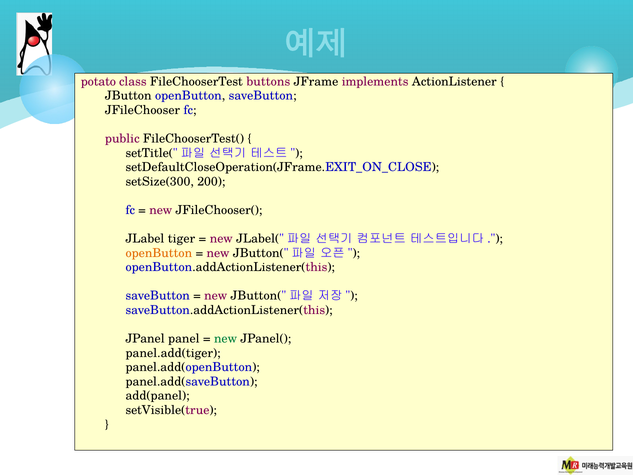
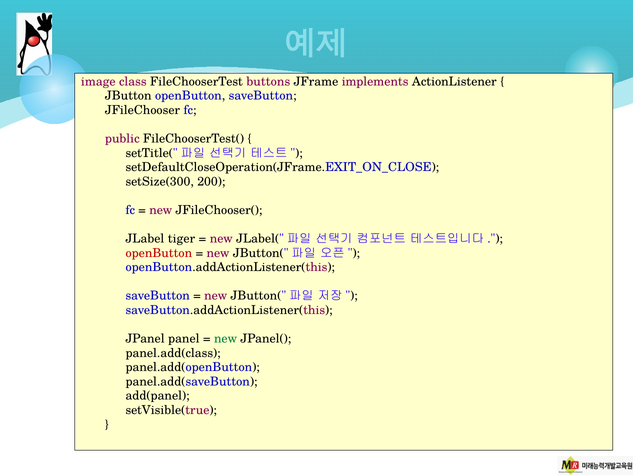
potato: potato -> image
openButton at (159, 253) colour: orange -> red
panel.add(tiger: panel.add(tiger -> panel.add(class
